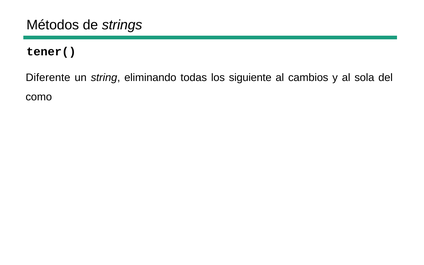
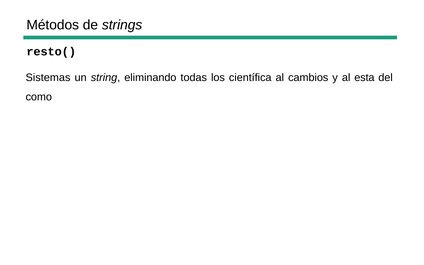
tener(: tener( -> resto(
Diferente: Diferente -> Sistemas
siguiente: siguiente -> científica
sola: sola -> esta
